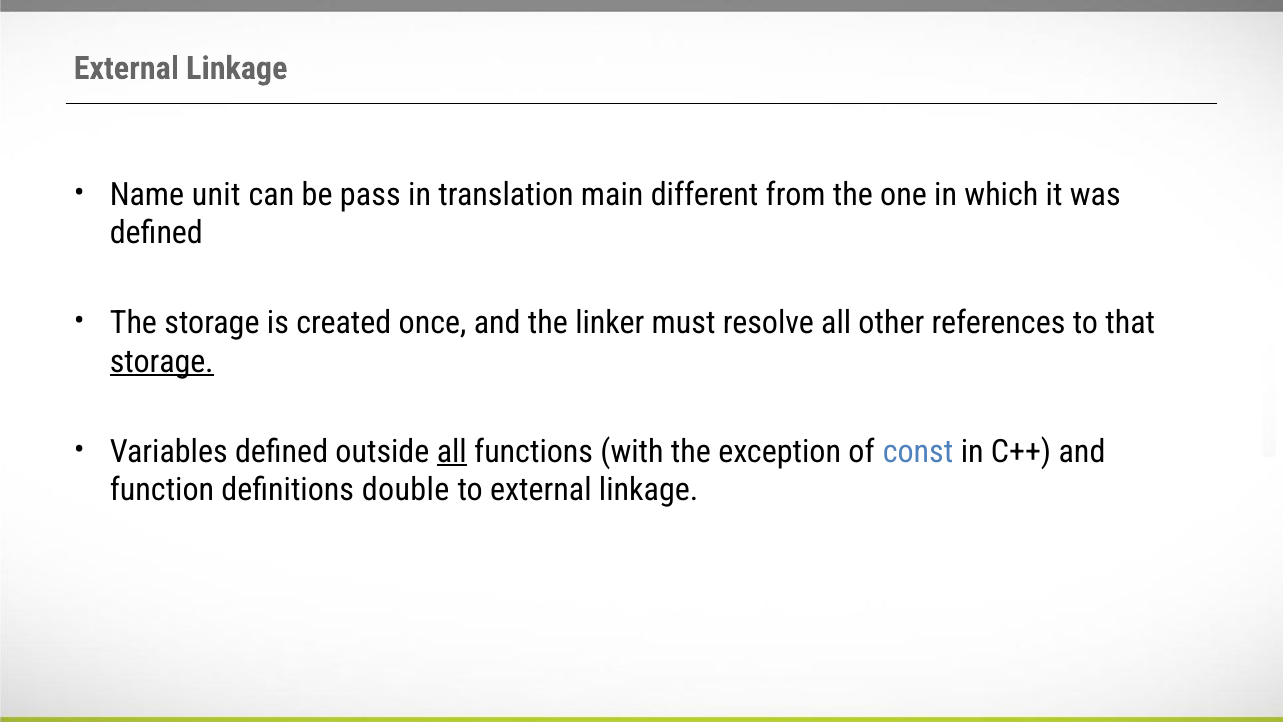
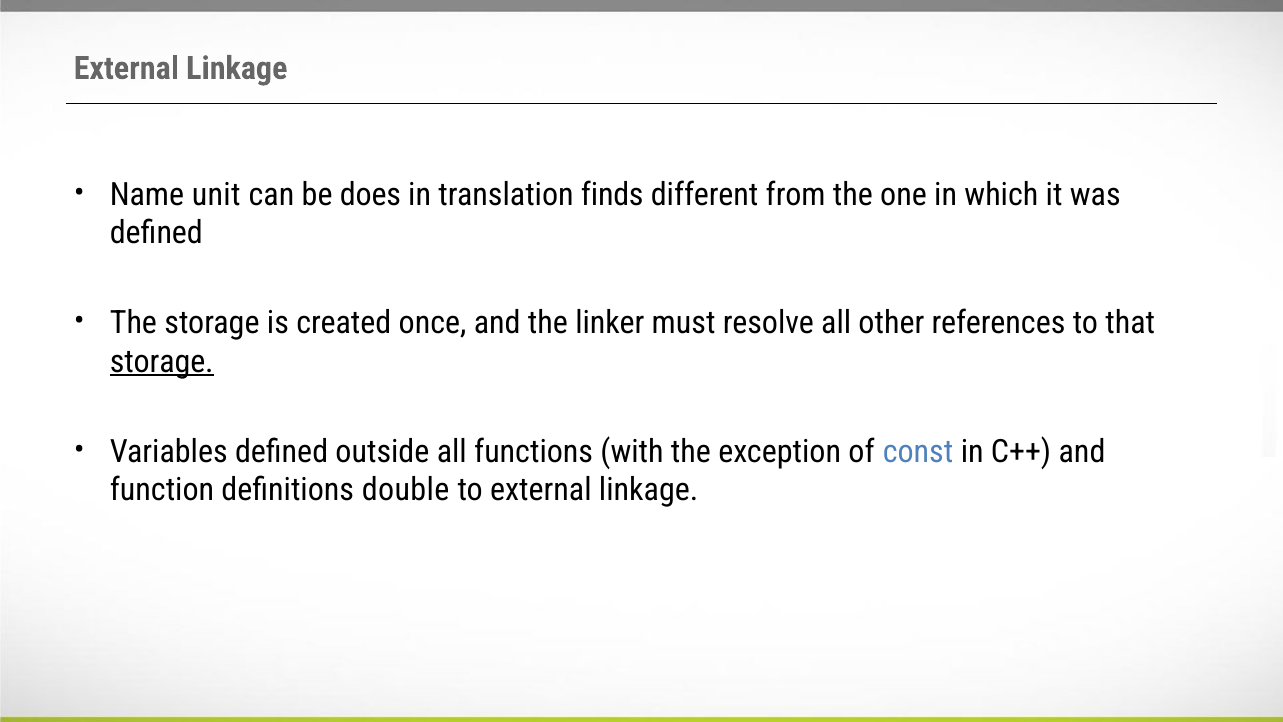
pass: pass -> does
main: main -> finds
all at (452, 451) underline: present -> none
